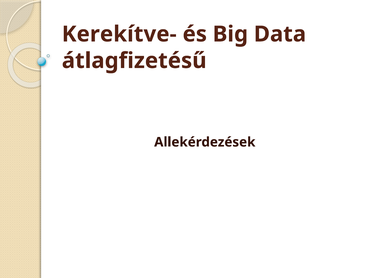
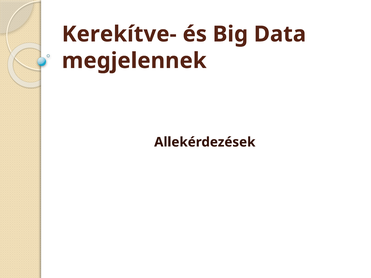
átlagfizetésű: átlagfizetésű -> megjelennek
